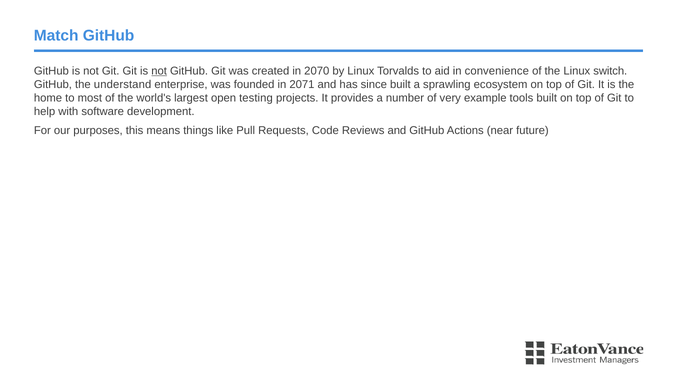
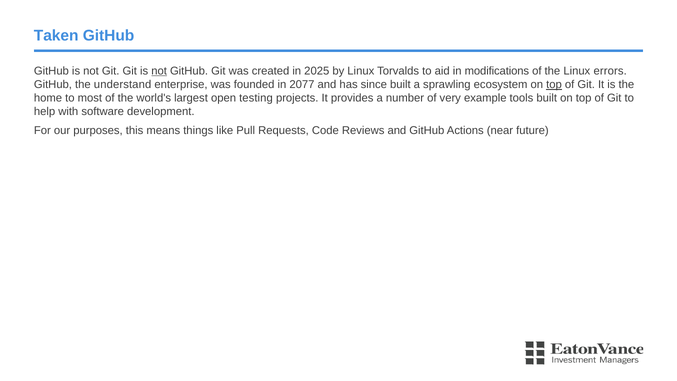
Match: Match -> Taken
2070: 2070 -> 2025
convenience: convenience -> modifications
switch: switch -> errors
2071: 2071 -> 2077
top at (554, 85) underline: none -> present
